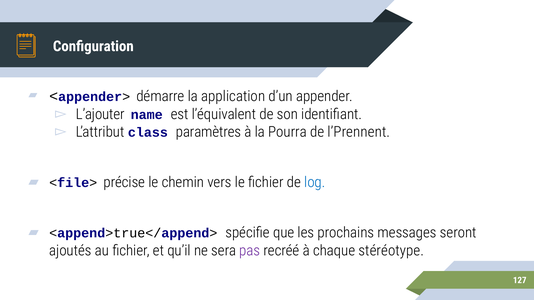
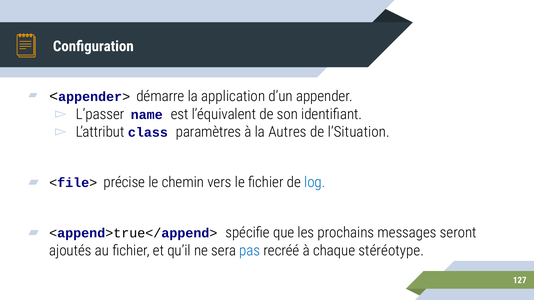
L’ajouter: L’ajouter -> L’passer
Pourra: Pourra -> Autres
l’Prennent: l’Prennent -> l’Situation
pas colour: purple -> blue
